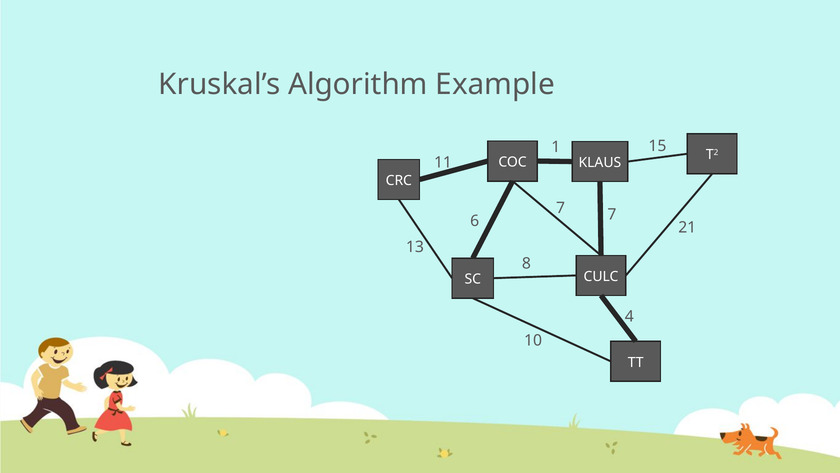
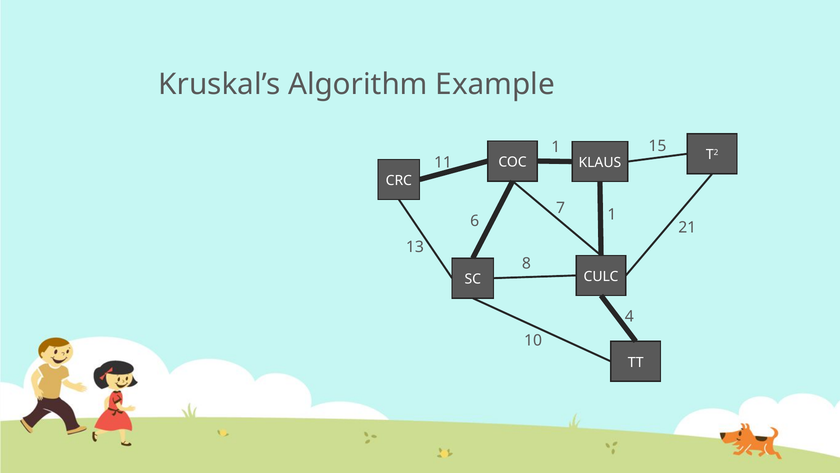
6 7: 7 -> 1
